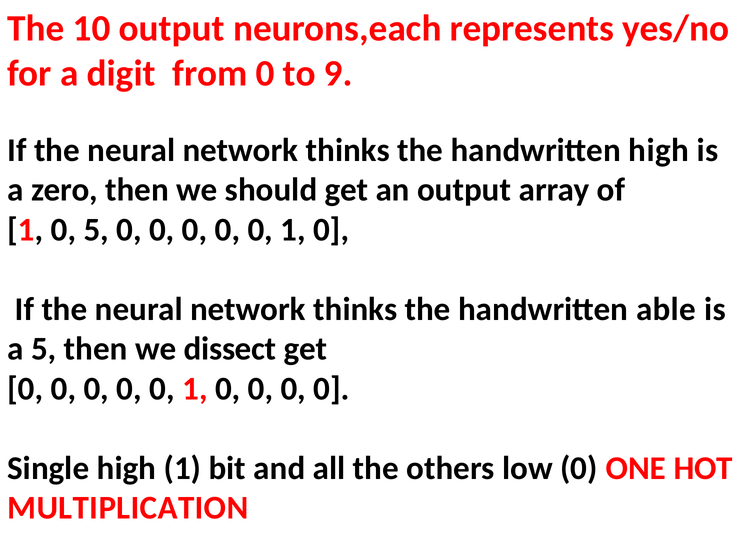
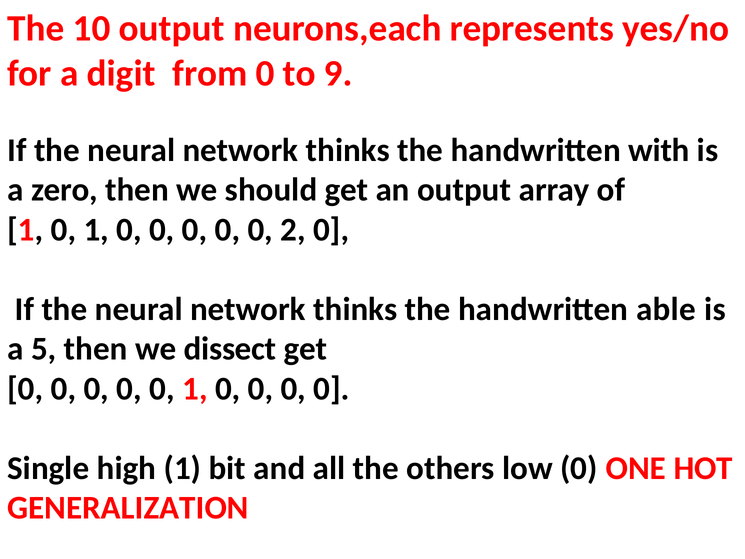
handwritten high: high -> with
1 0 5: 5 -> 1
1 at (293, 229): 1 -> 2
MULTIPLICATION: MULTIPLICATION -> GENERALIZATION
